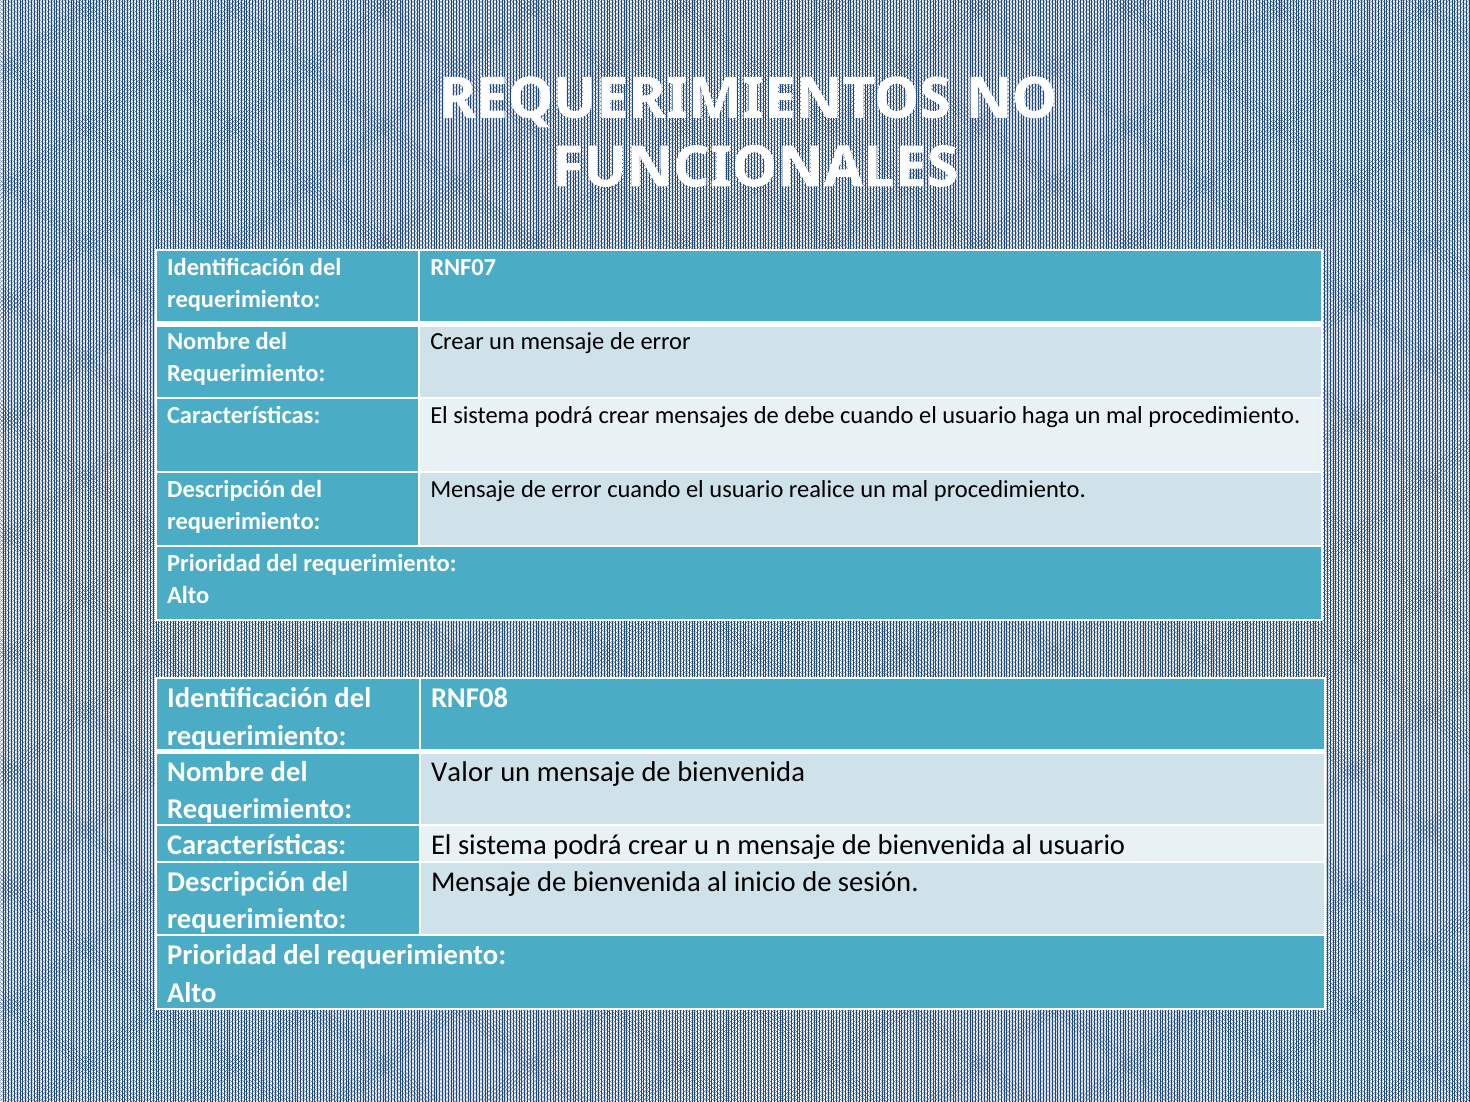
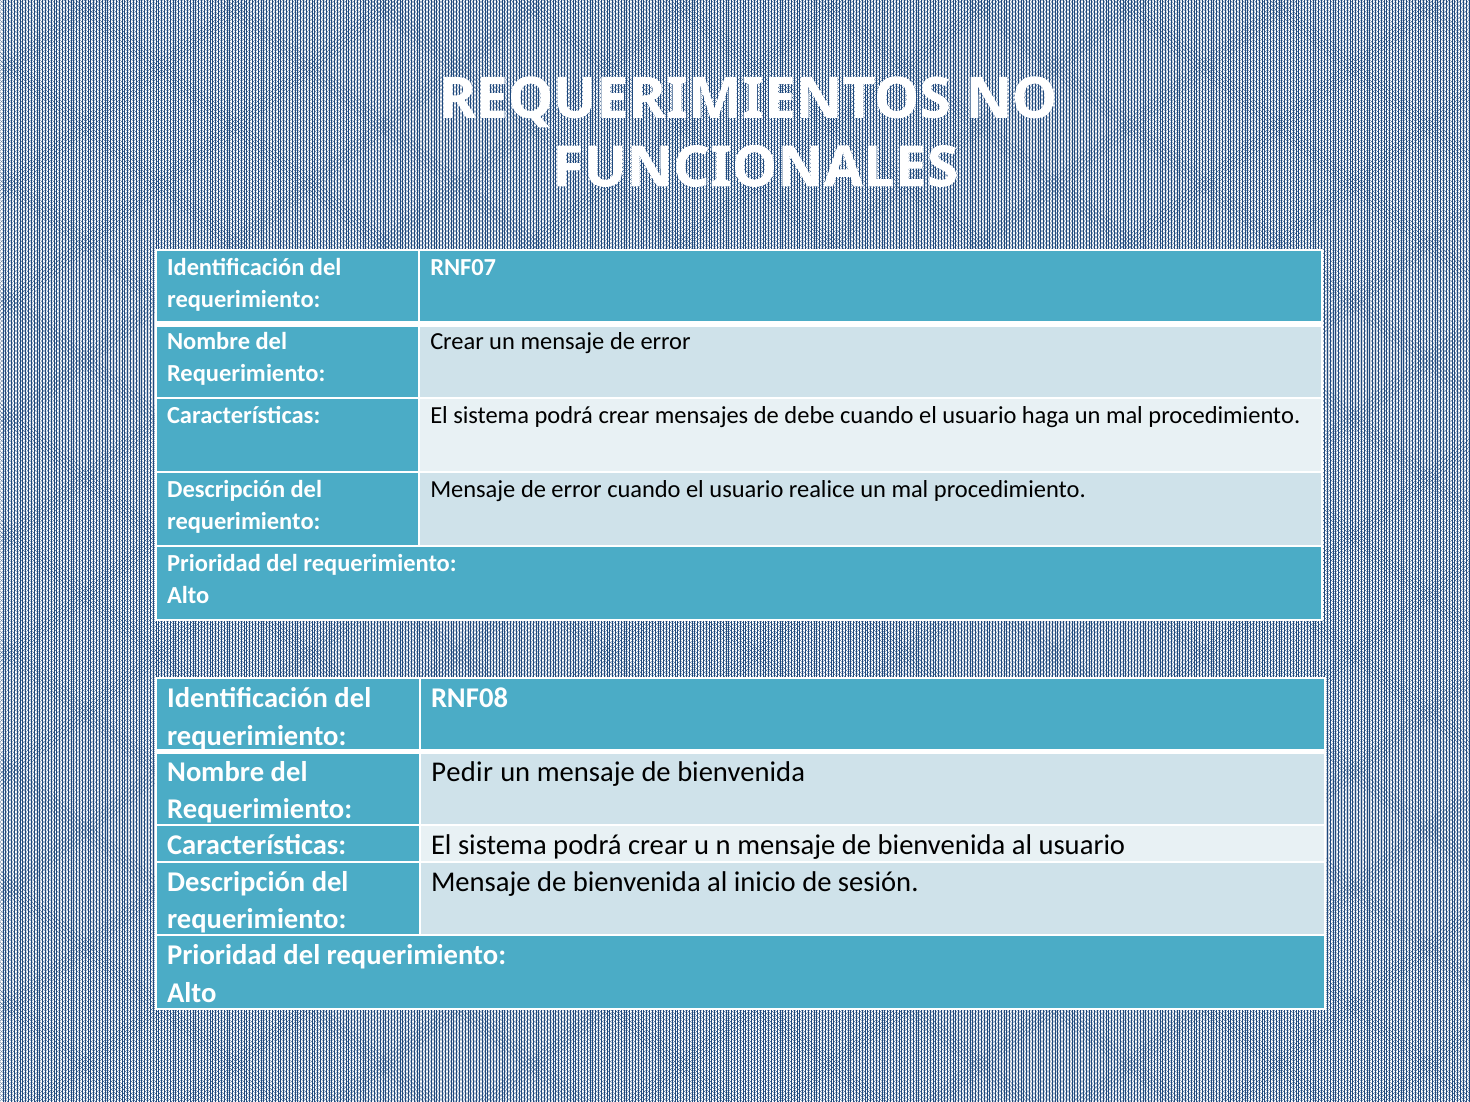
Valor: Valor -> Pedir
